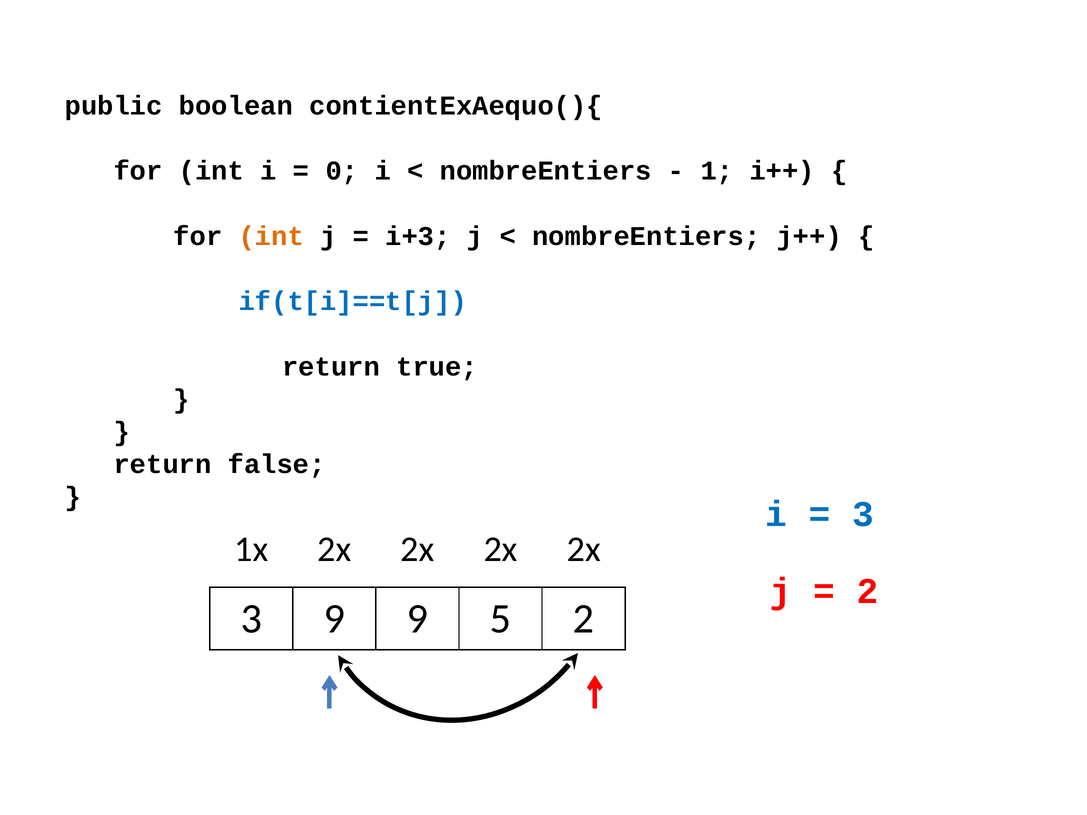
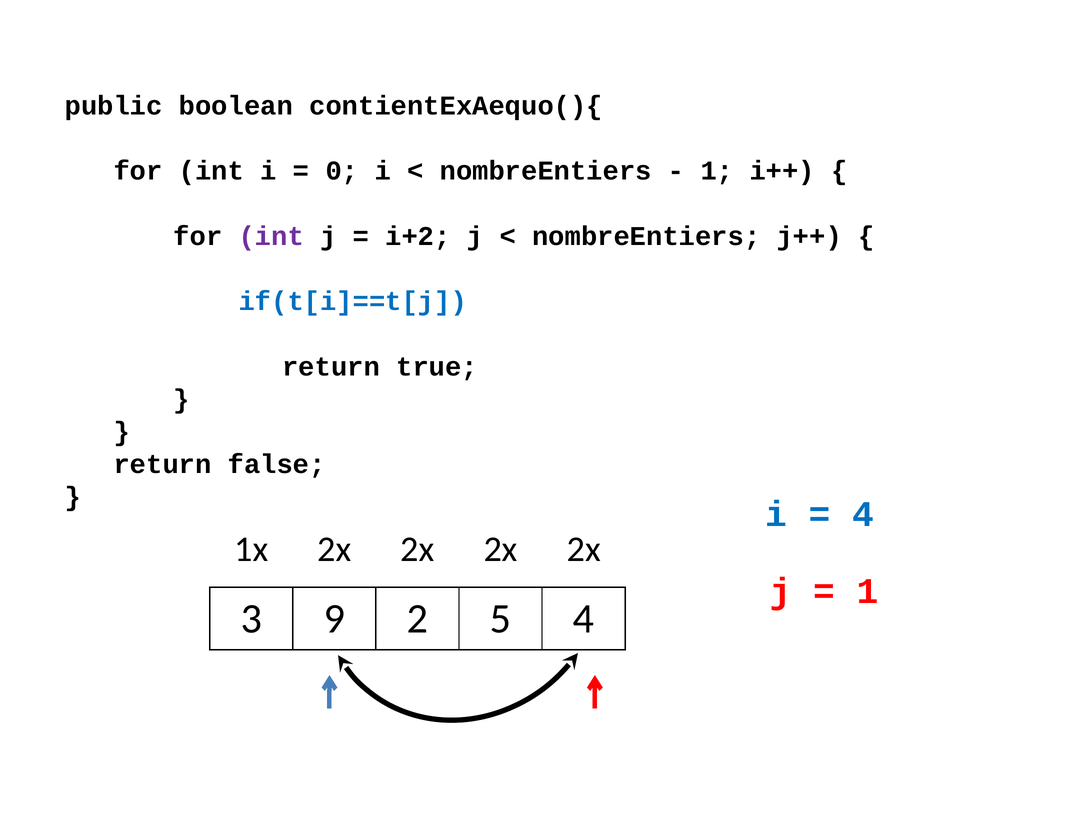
int at (271, 236) colour: orange -> purple
i+3: i+3 -> i+2
3 at (863, 514): 3 -> 4
2 at (868, 591): 2 -> 1
9 9: 9 -> 2
5 2: 2 -> 4
